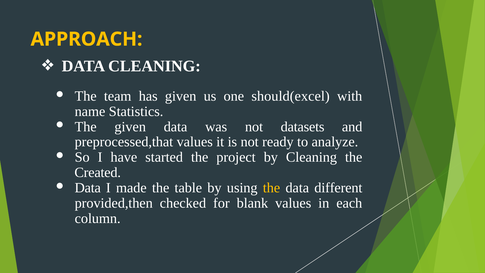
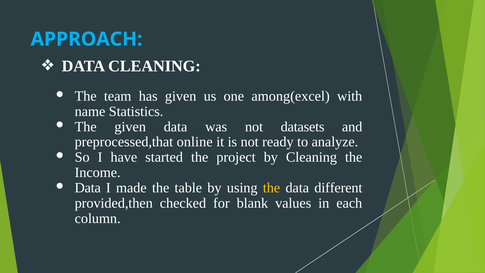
APPROACH colour: yellow -> light blue
should(excel: should(excel -> among(excel
preprocessed,that values: values -> online
Created: Created -> Income
